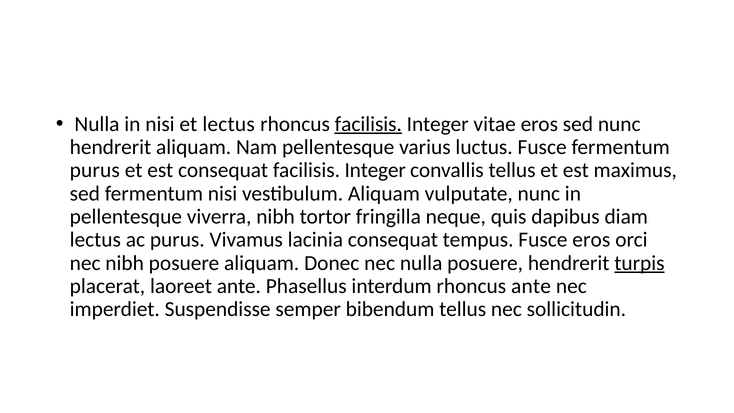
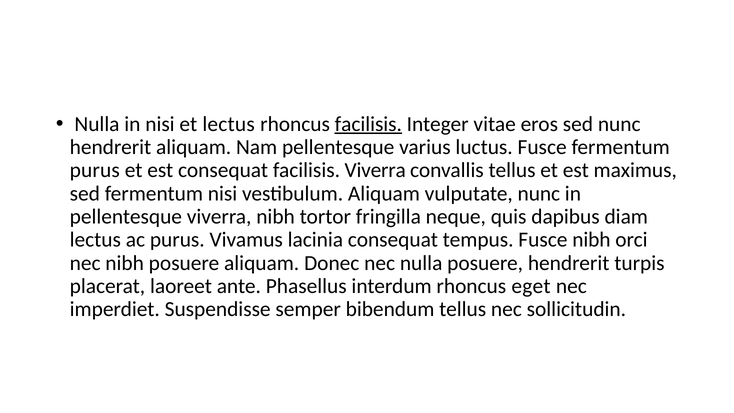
consequat facilisis Integer: Integer -> Viverra
Fusce eros: eros -> nibh
turpis underline: present -> none
rhoncus ante: ante -> eget
